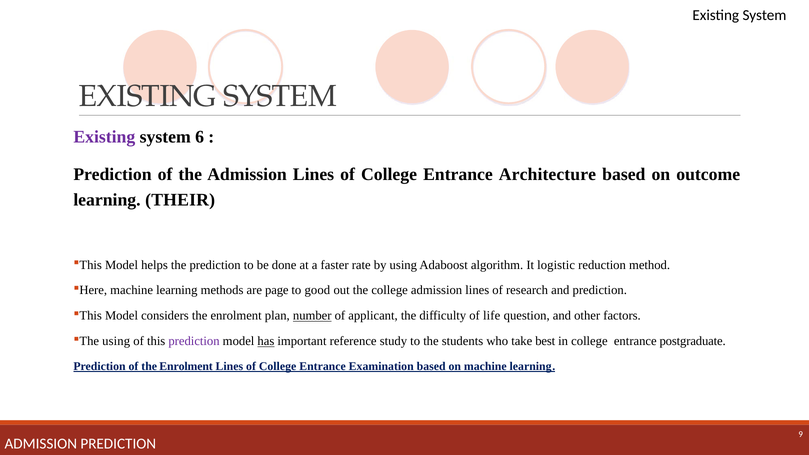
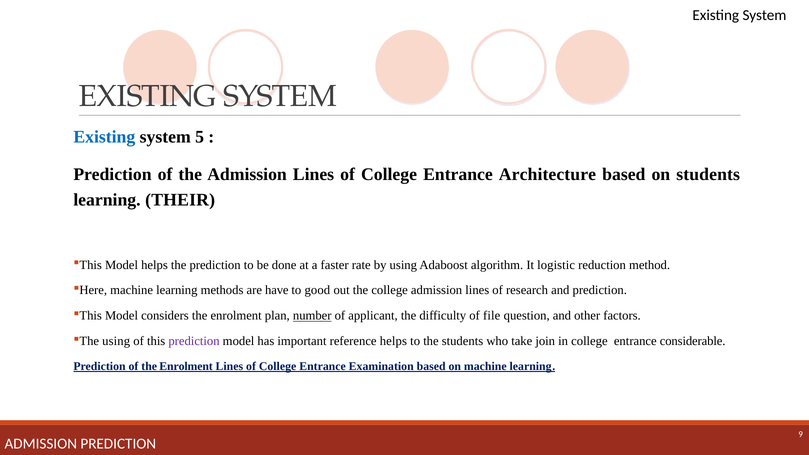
Existing at (104, 137) colour: purple -> blue
6: 6 -> 5
on outcome: outcome -> students
page: page -> have
life: life -> file
has underline: present -> none
reference study: study -> helps
best: best -> join
postgraduate: postgraduate -> considerable
